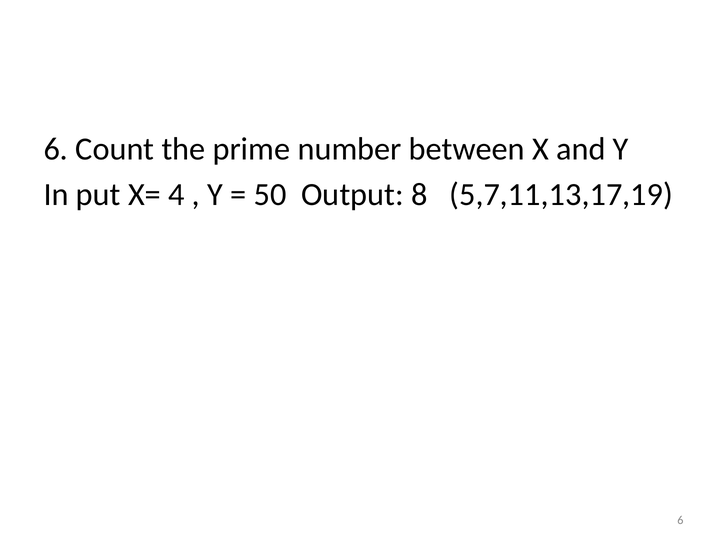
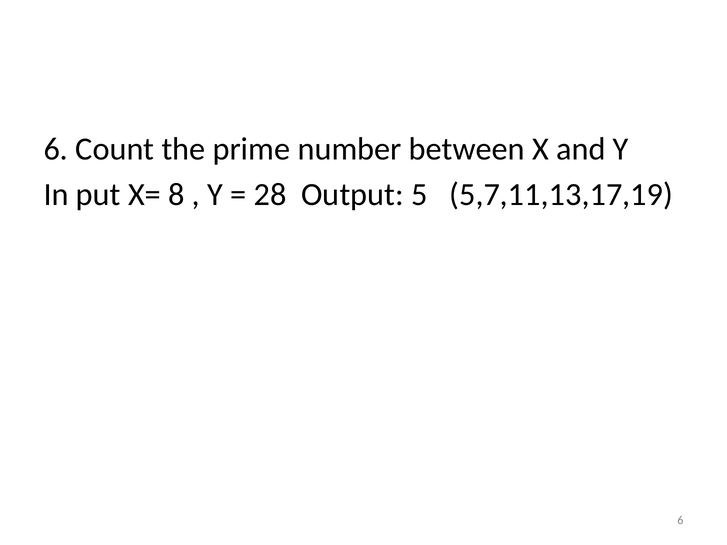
4: 4 -> 8
50: 50 -> 28
8: 8 -> 5
